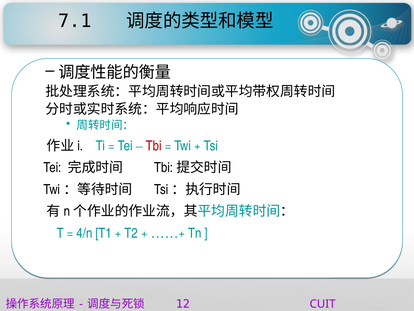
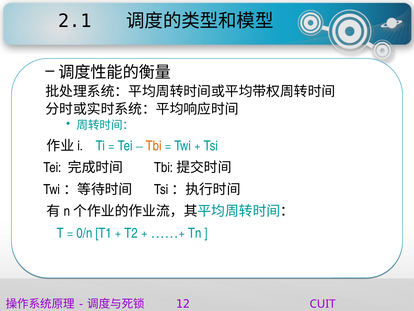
7.1: 7.1 -> 2.1
Tbi colour: red -> orange
4/n: 4/n -> 0/n
